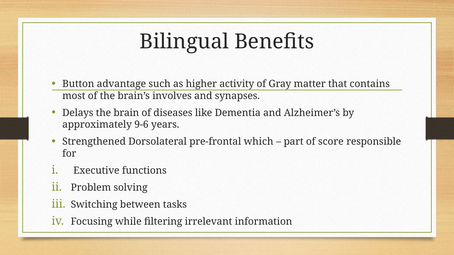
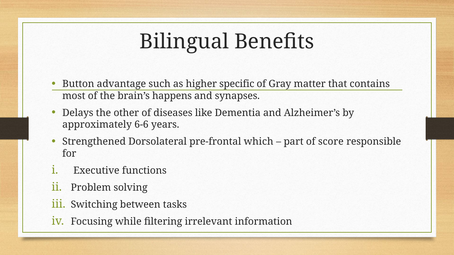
activity: activity -> specific
involves: involves -> happens
brain: brain -> other
9-6: 9-6 -> 6-6
